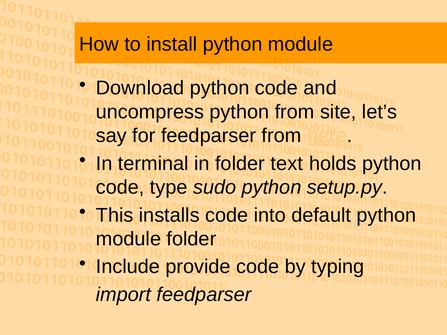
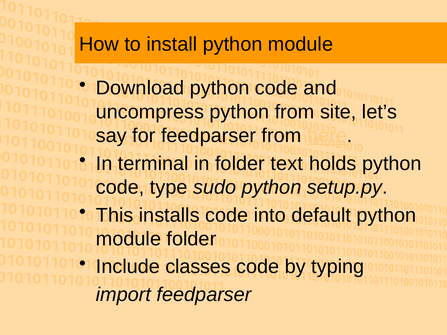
provide: provide -> classes
